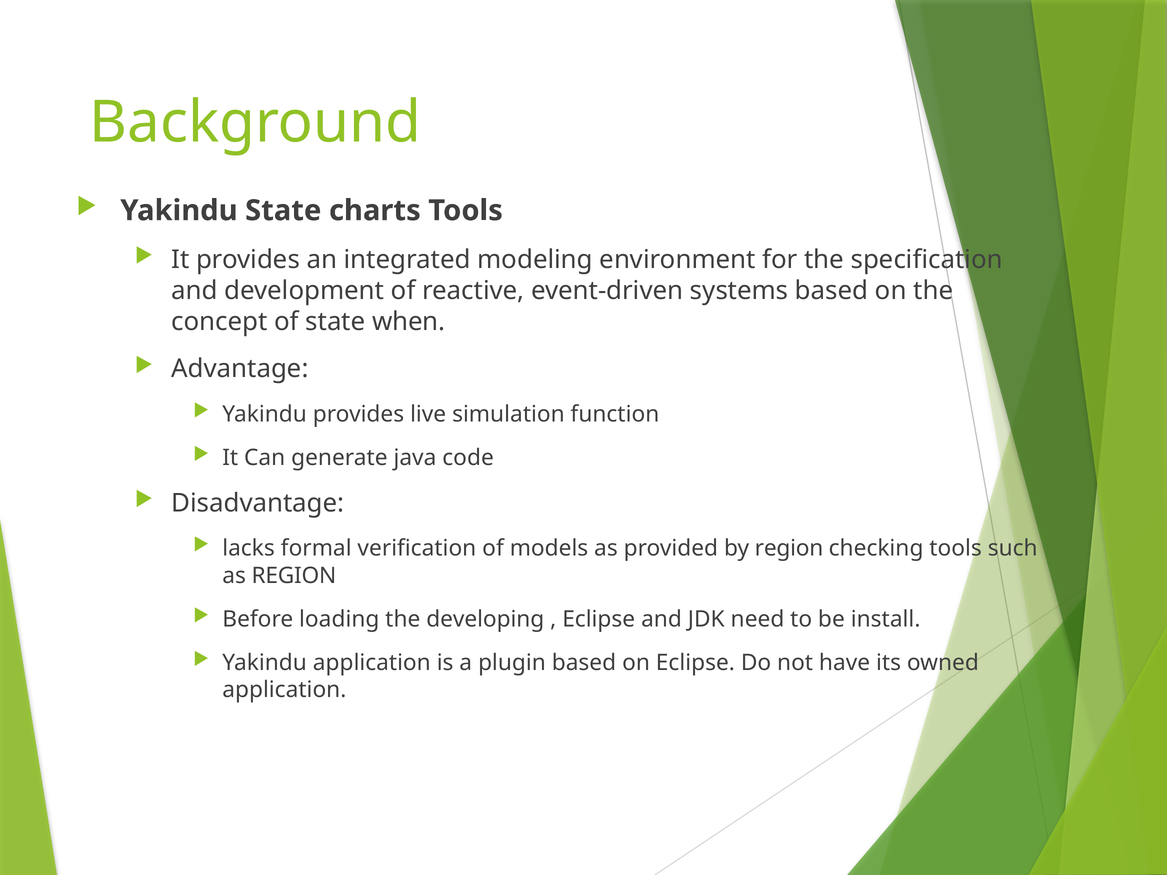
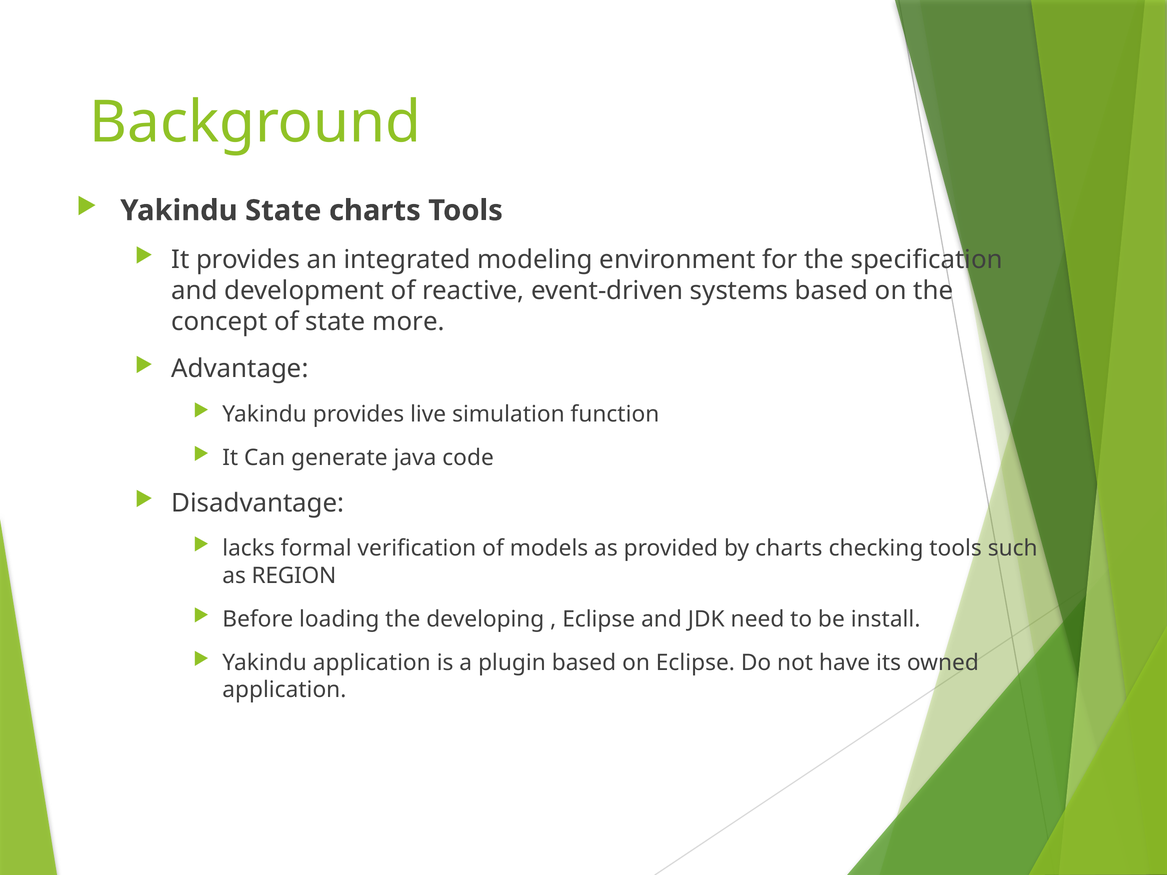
when: when -> more
by region: region -> charts
